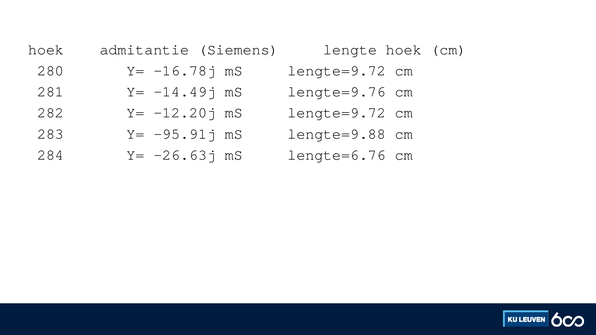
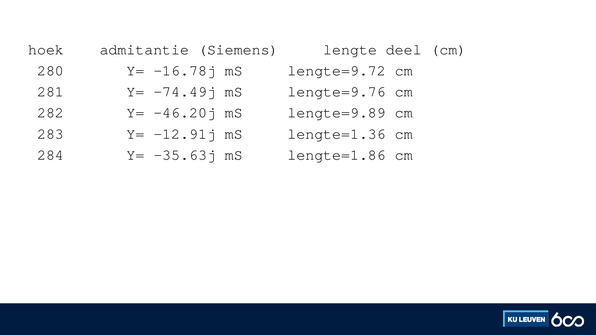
lengte hoek: hoek -> deel
-14.49j: -14.49j -> -74.49j
-12.20j: -12.20j -> -46.20j
lengte=9.72 at (337, 113): lengte=9.72 -> lengte=9.89
-95.91j: -95.91j -> -12.91j
lengte=9.88: lengte=9.88 -> lengte=1.36
-26.63j: -26.63j -> -35.63j
lengte=6.76: lengte=6.76 -> lengte=1.86
